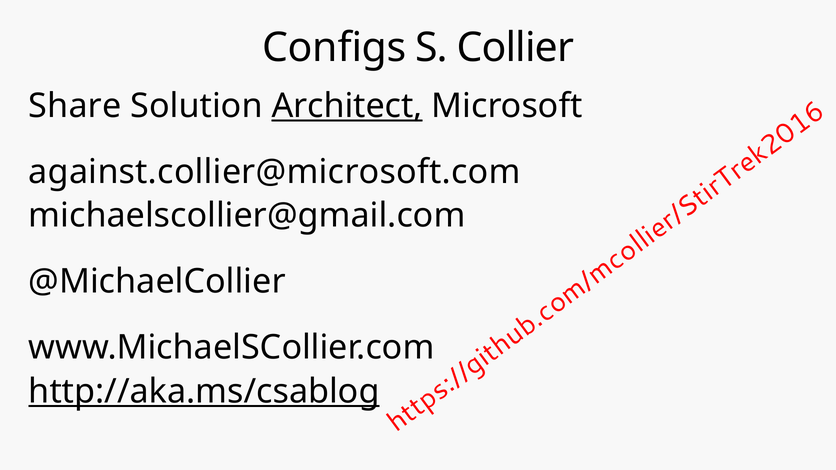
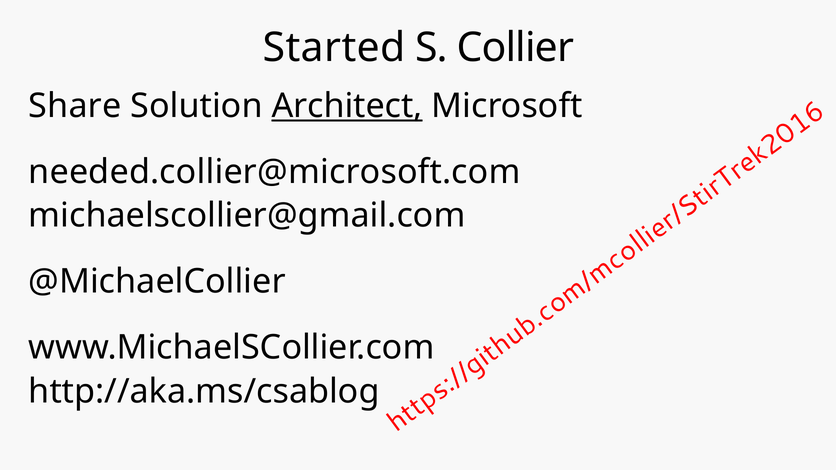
Configs: Configs -> Started
against.collier@microsoft.com: against.collier@microsoft.com -> needed.collier@microsoft.com
http://aka.ms/csablog underline: present -> none
